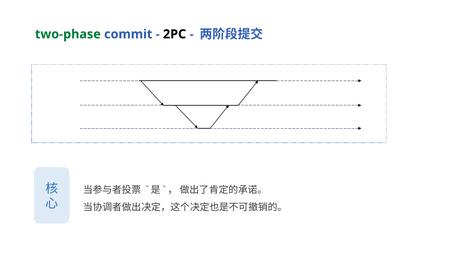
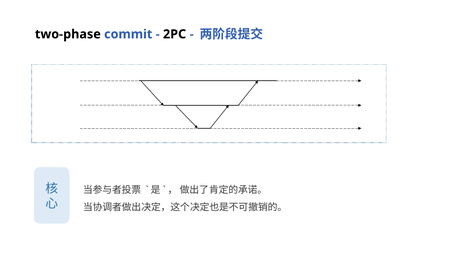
two-phase colour: green -> black
